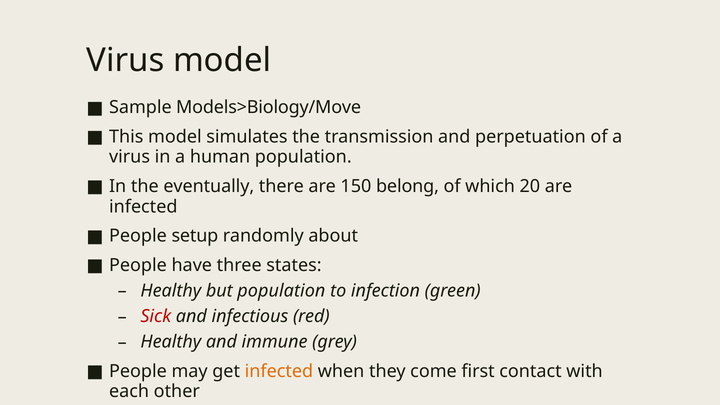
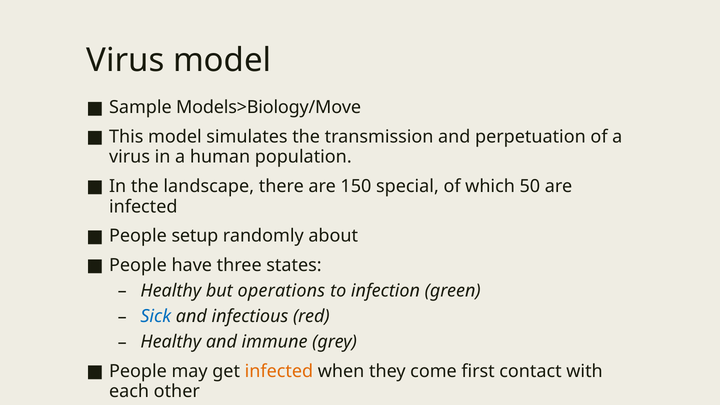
eventually: eventually -> landscape
belong: belong -> special
20: 20 -> 50
but population: population -> operations
Sick colour: red -> blue
